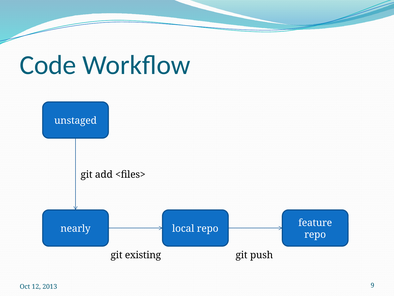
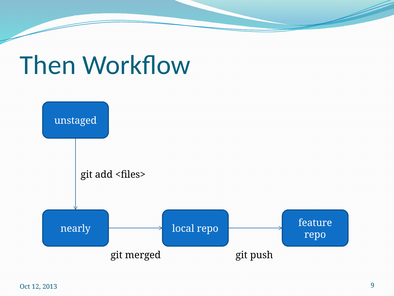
Code: Code -> Then
existing: existing -> merged
